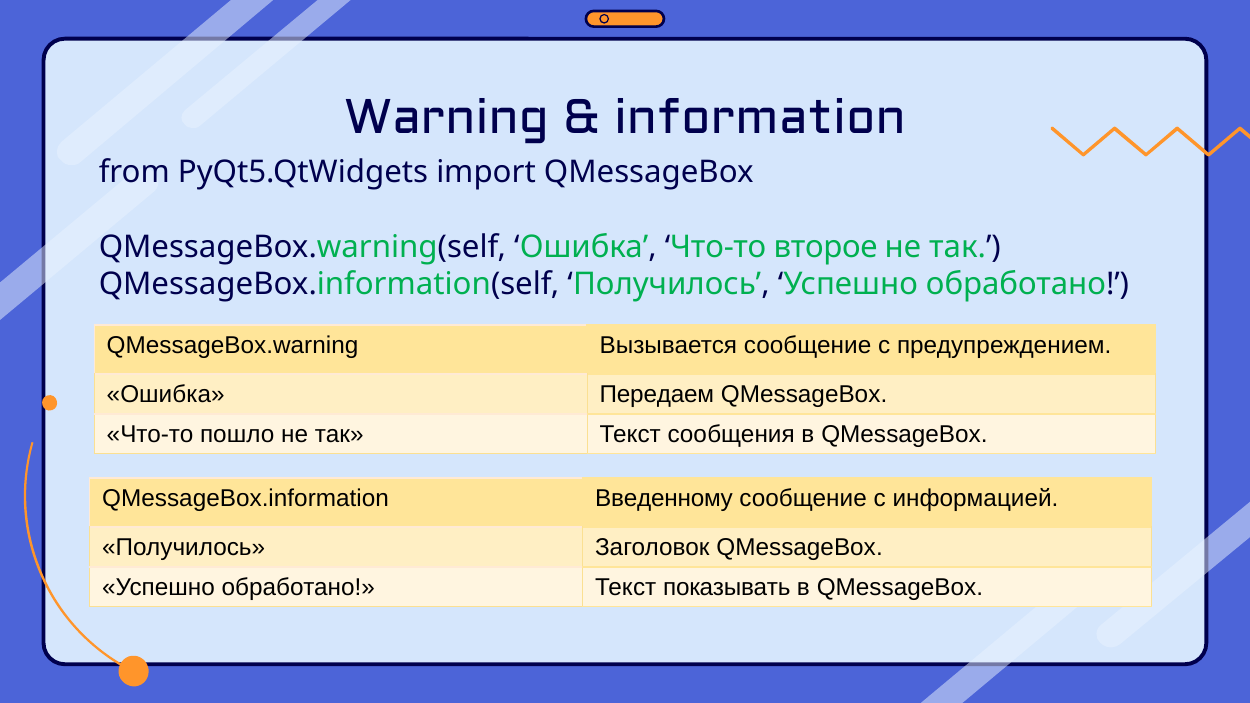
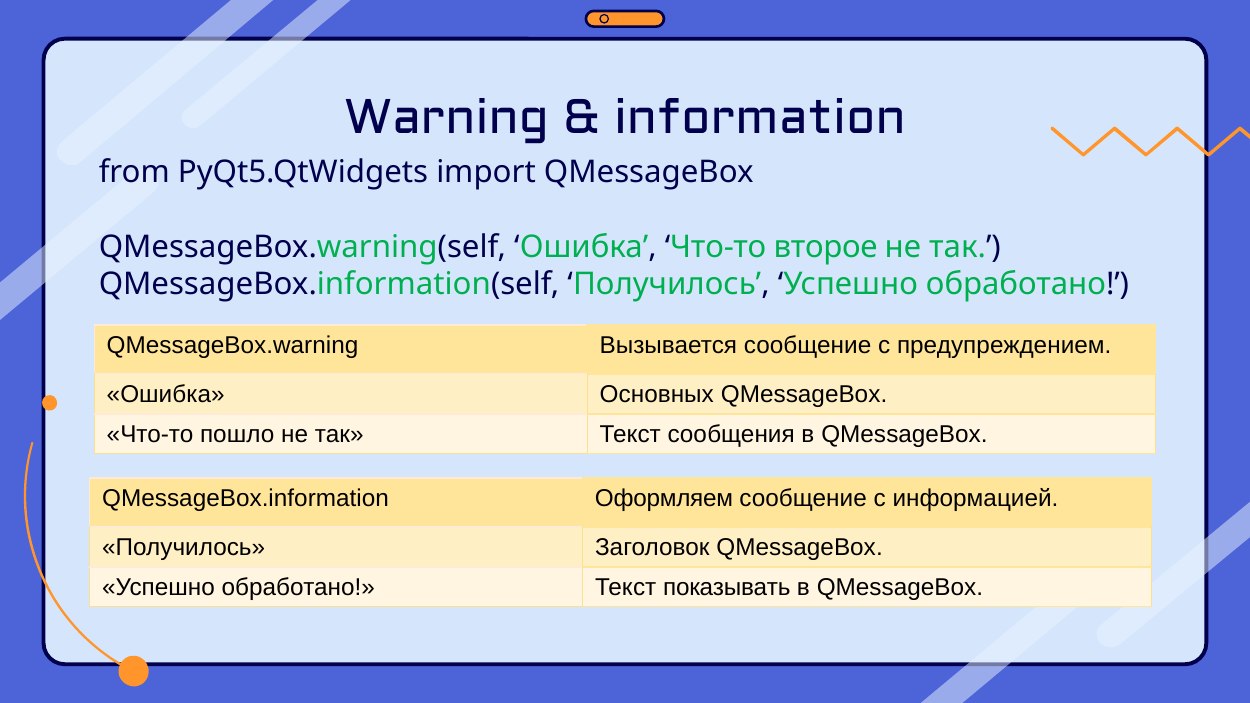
Передаем: Передаем -> Основных
Введенному: Введенному -> Оформляем
